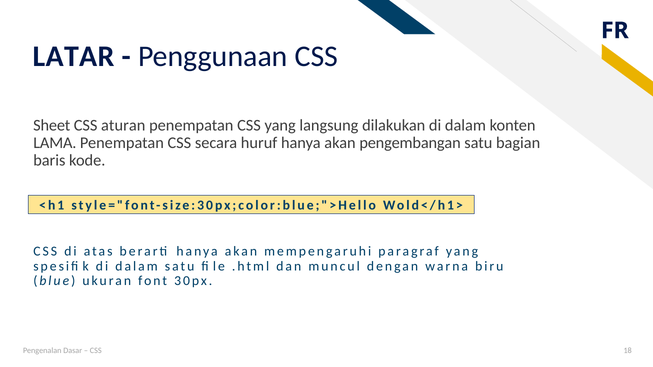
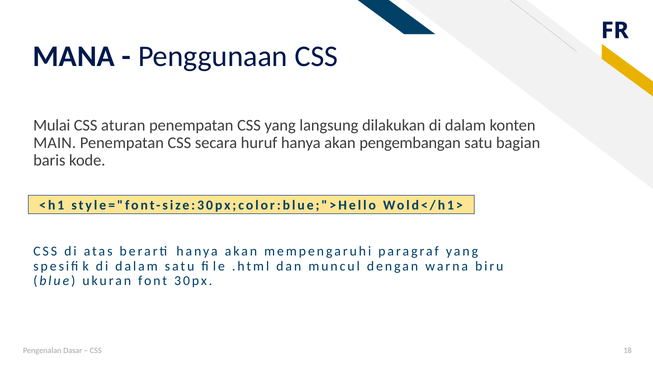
LATAR: LATAR -> MANA
Sheet: Sheet -> Mulai
LAMA: LAMA -> MAIN
